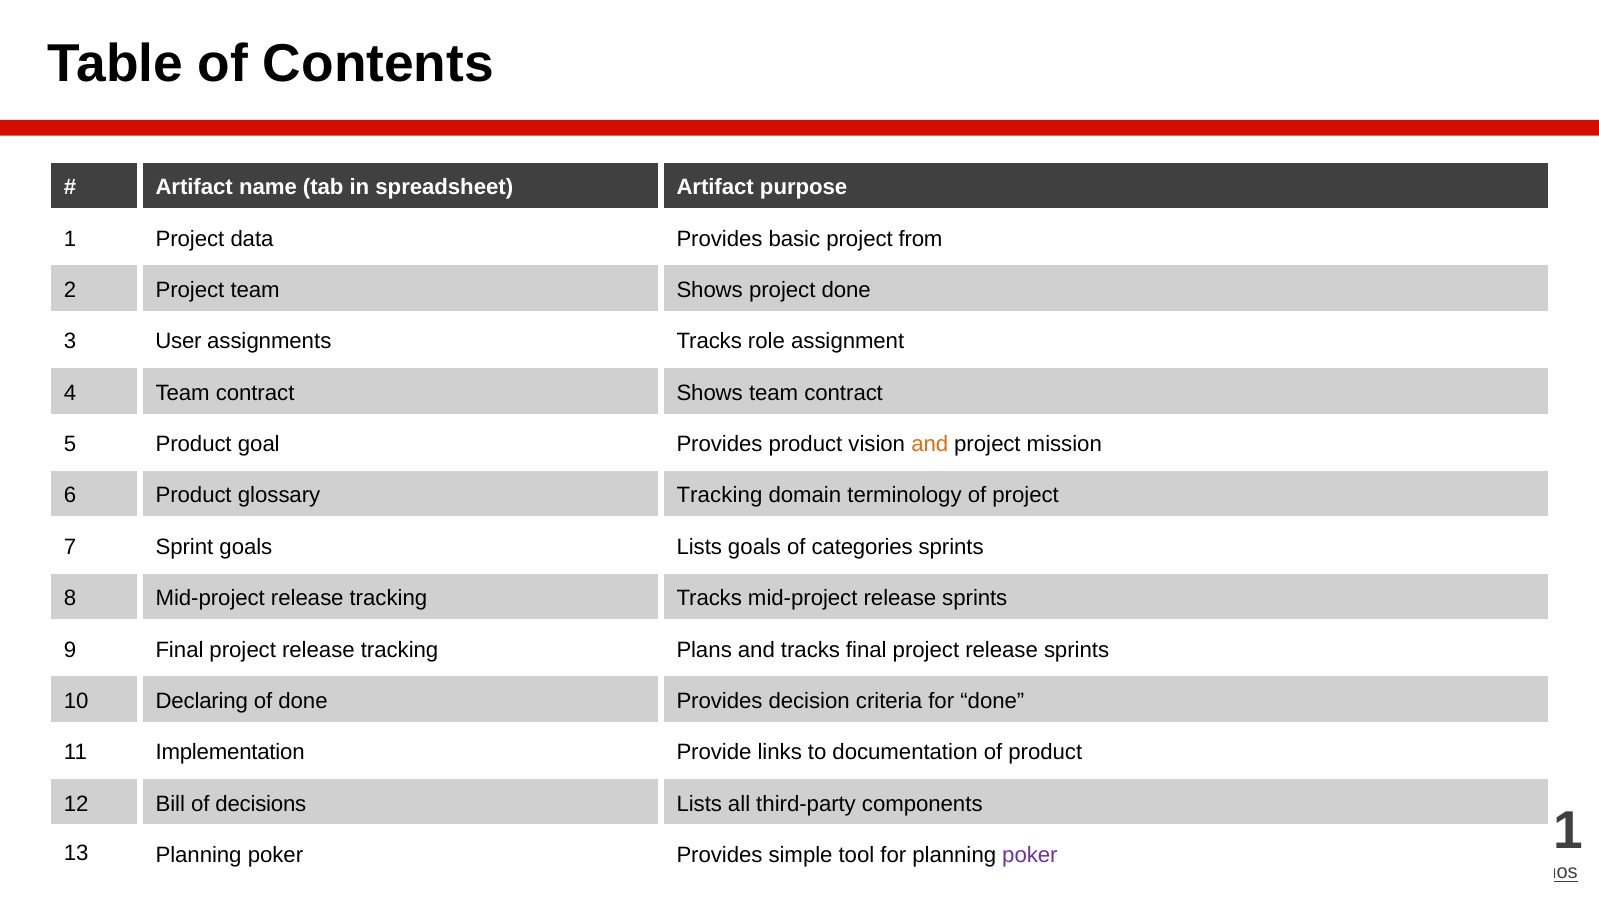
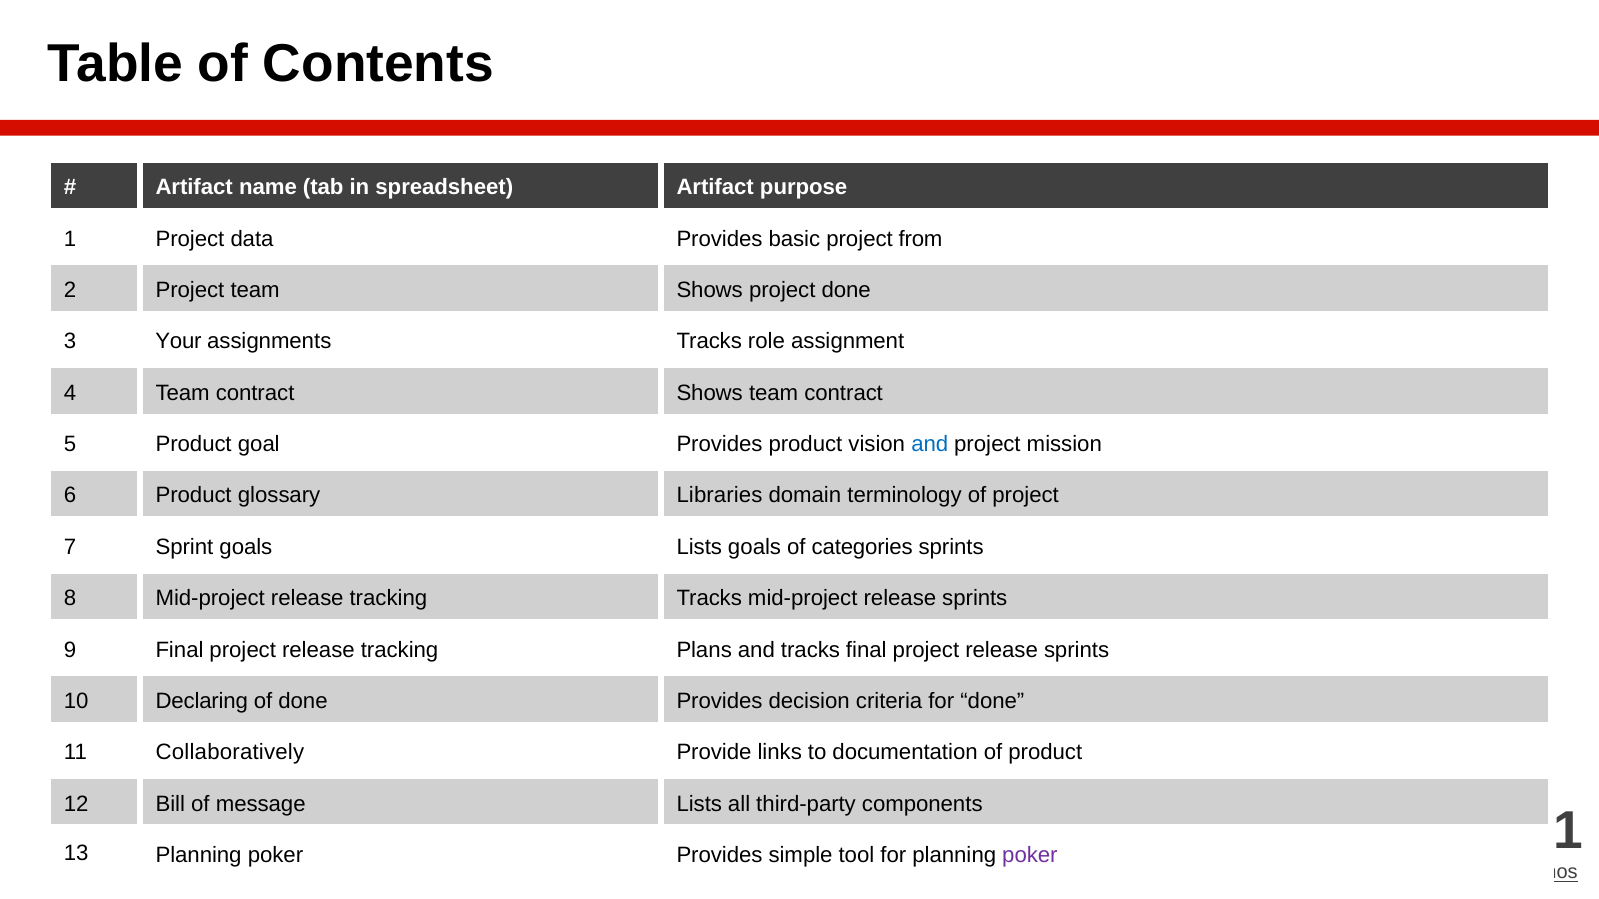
User: User -> Your
and at (930, 445) colour: orange -> blue
glossary Tracking: Tracking -> Libraries
Implementation: Implementation -> Collaboratively
decisions: decisions -> message
